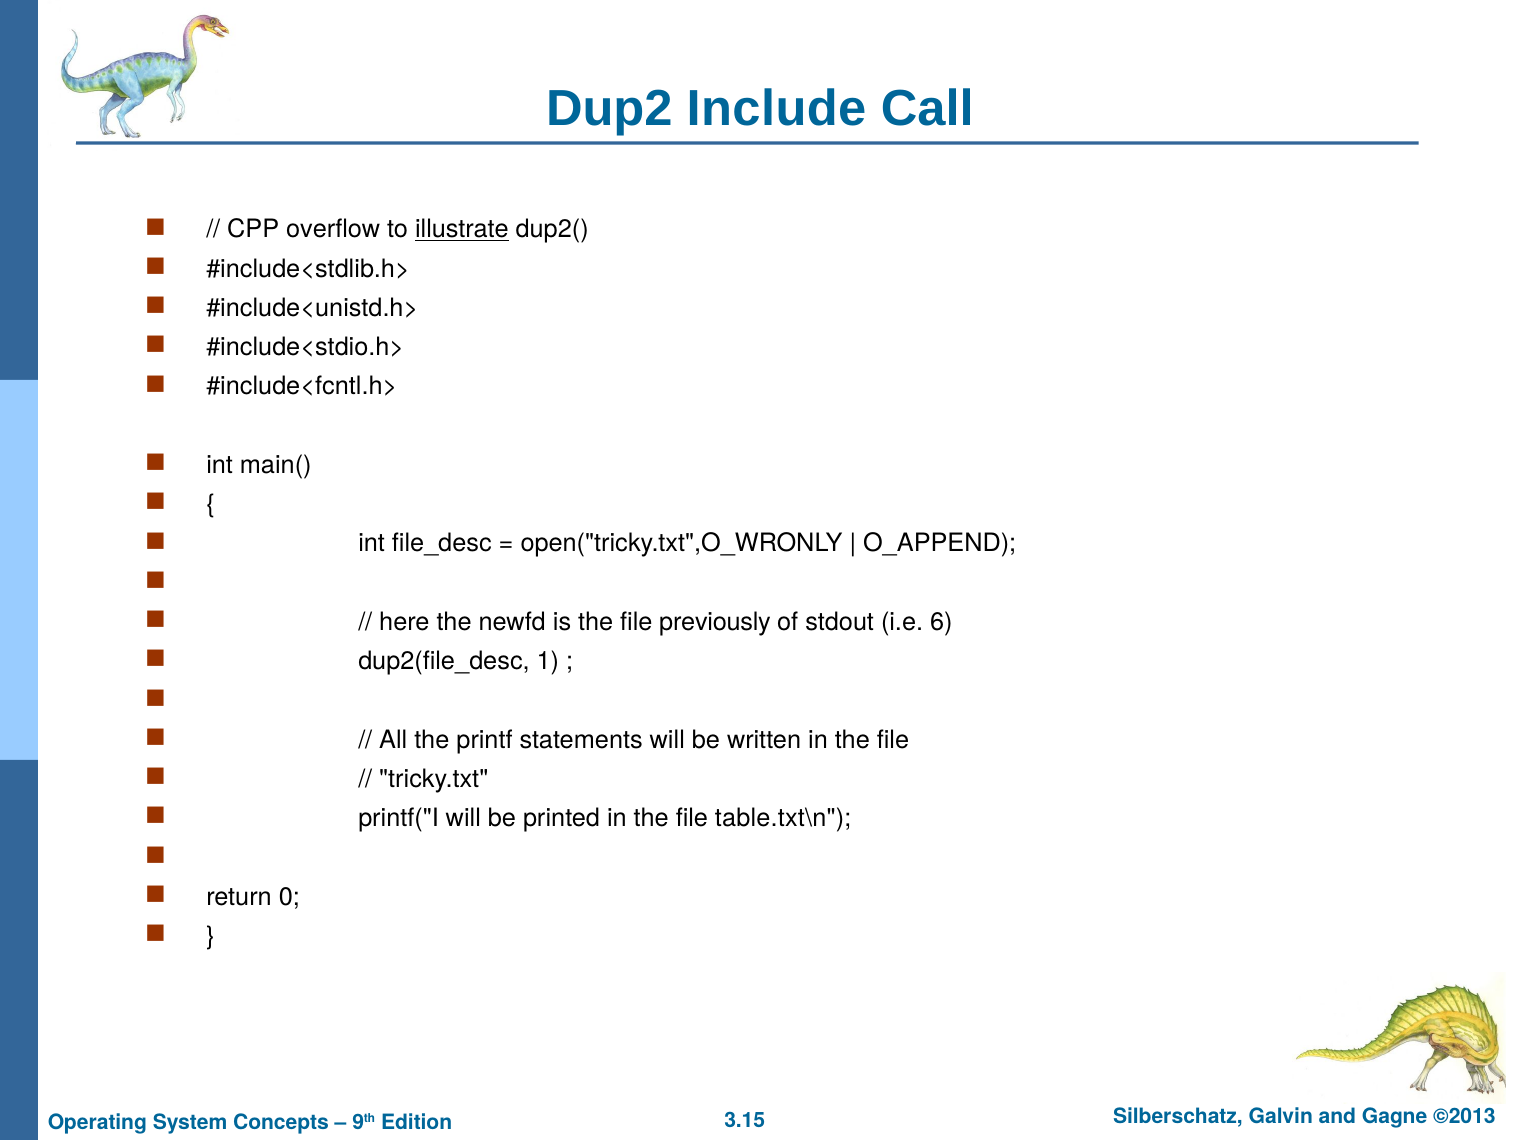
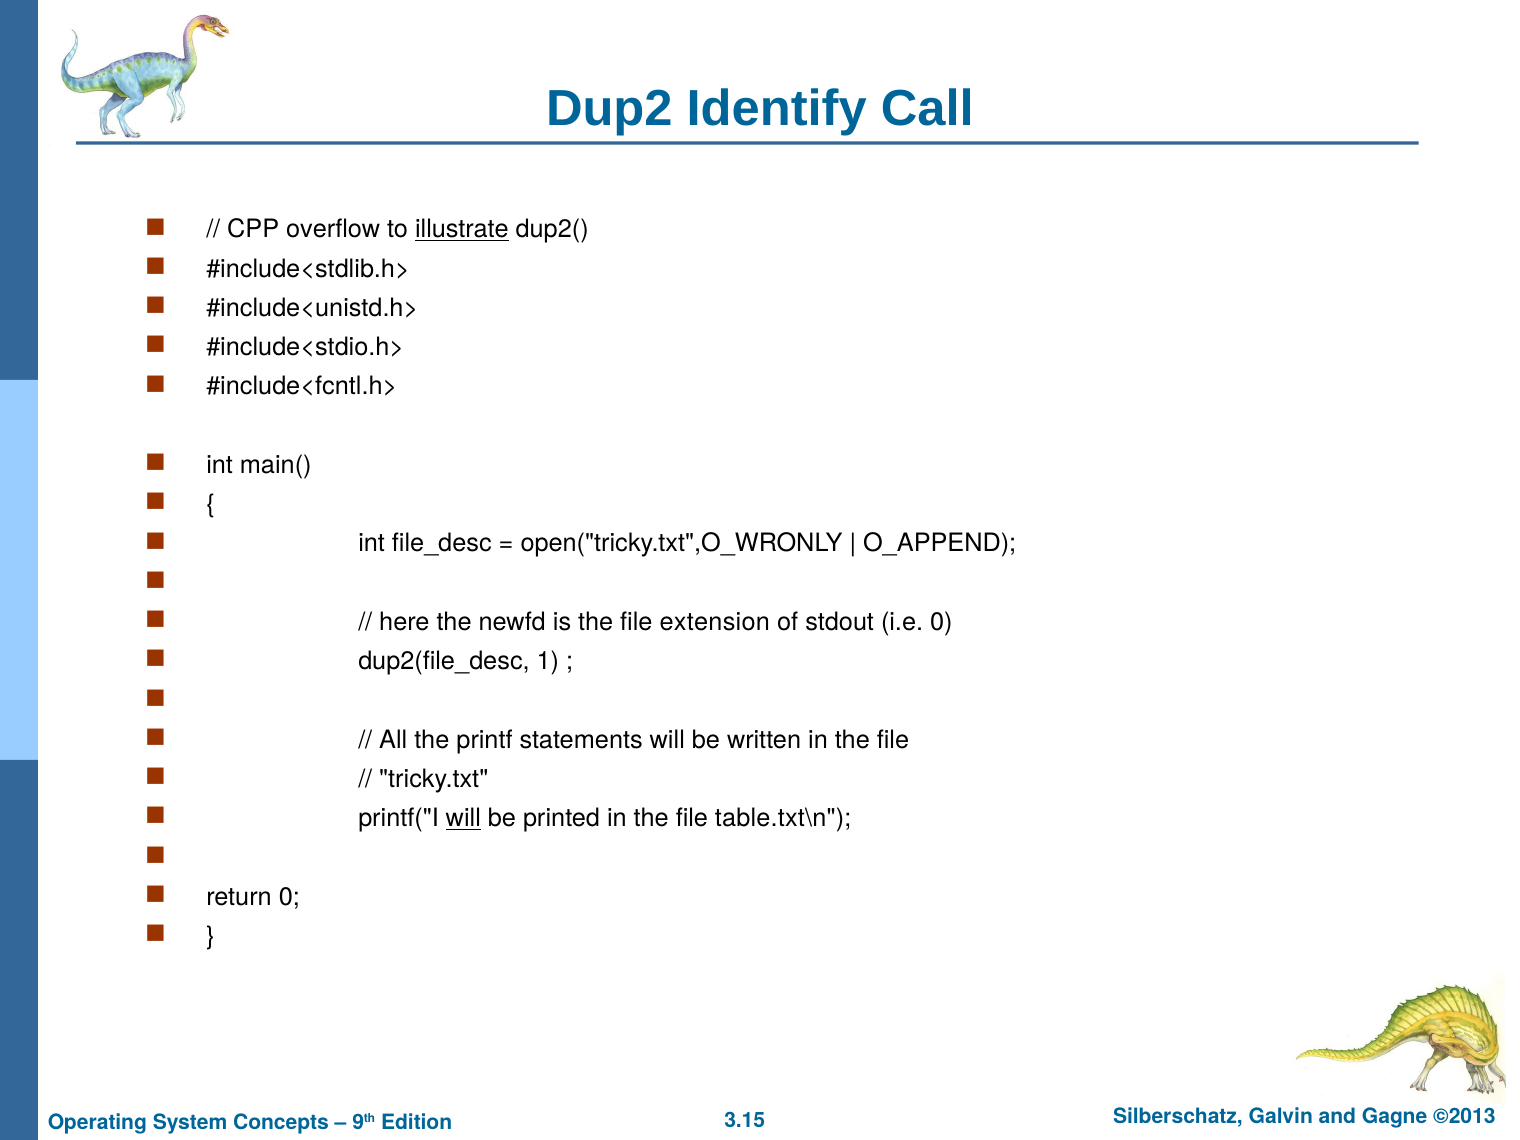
Include: Include -> Identify
previously: previously -> extension
i.e 6: 6 -> 0
will at (463, 818) underline: none -> present
